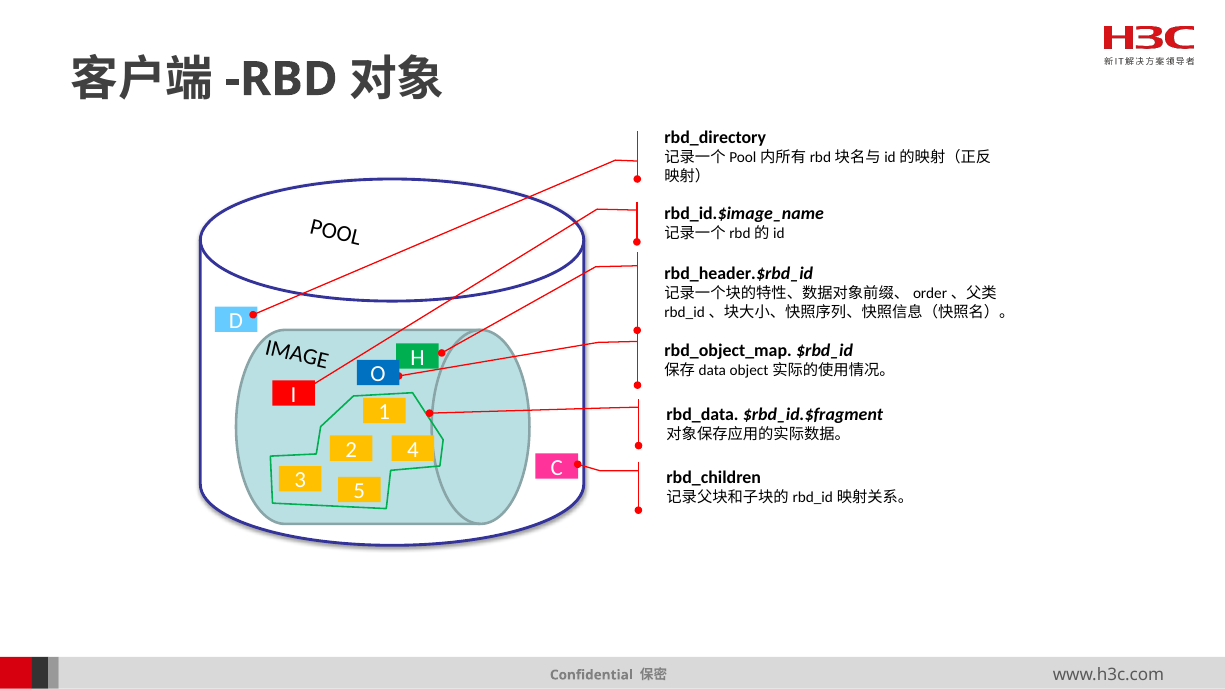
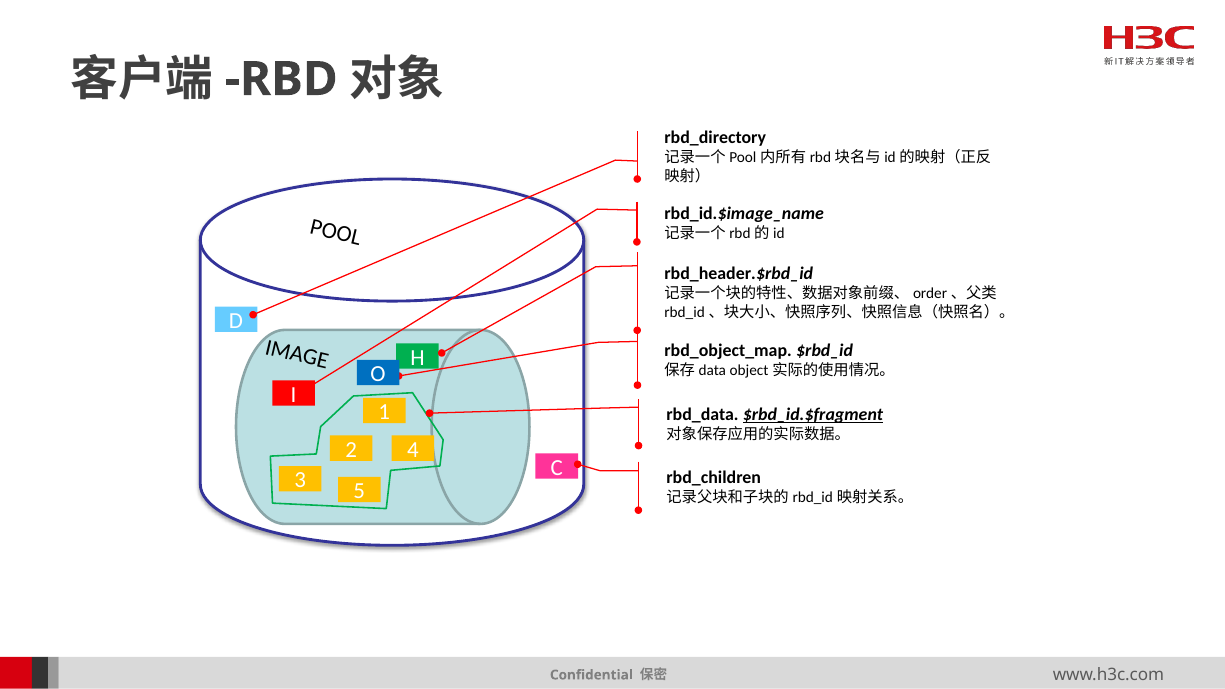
$rbd_id.$fragment underline: none -> present
